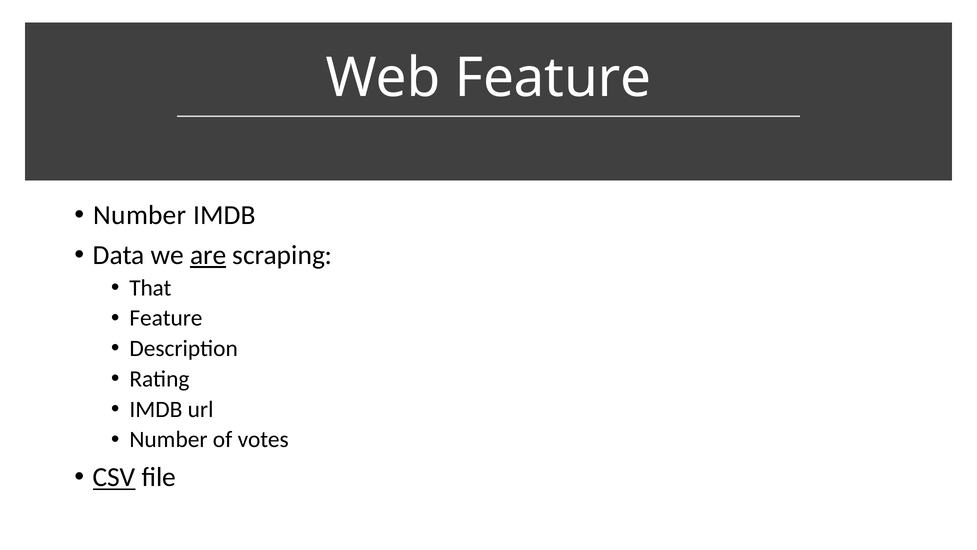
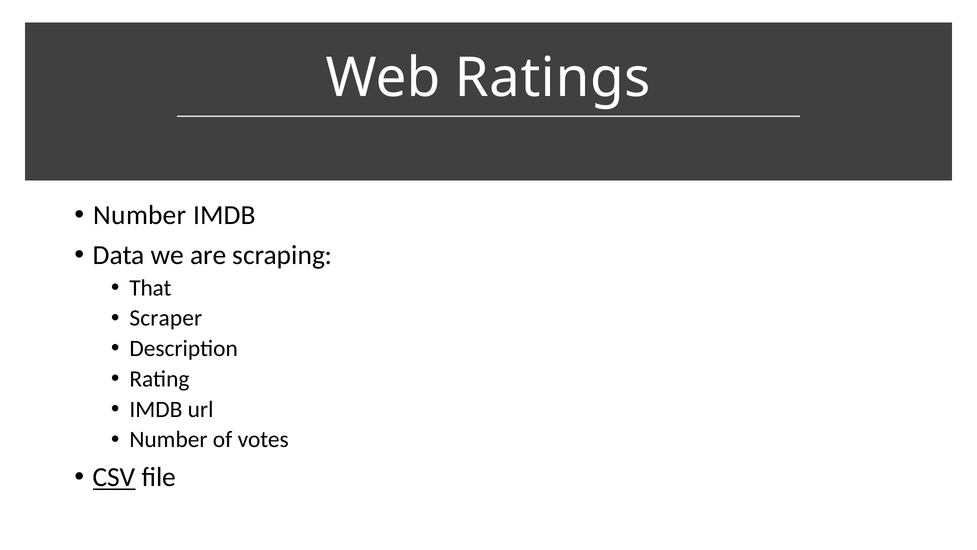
Web Feature: Feature -> Ratings
are underline: present -> none
Feature at (166, 318): Feature -> Scraper
